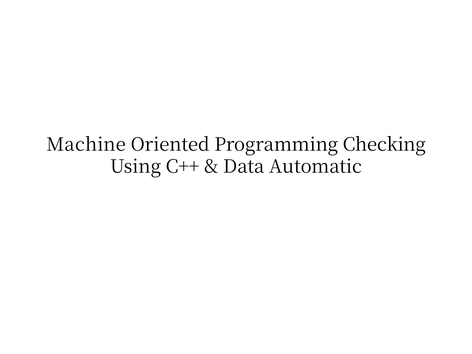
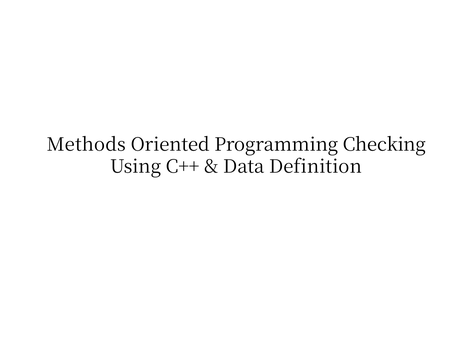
Machine: Machine -> Methods
Automatic: Automatic -> Definition
